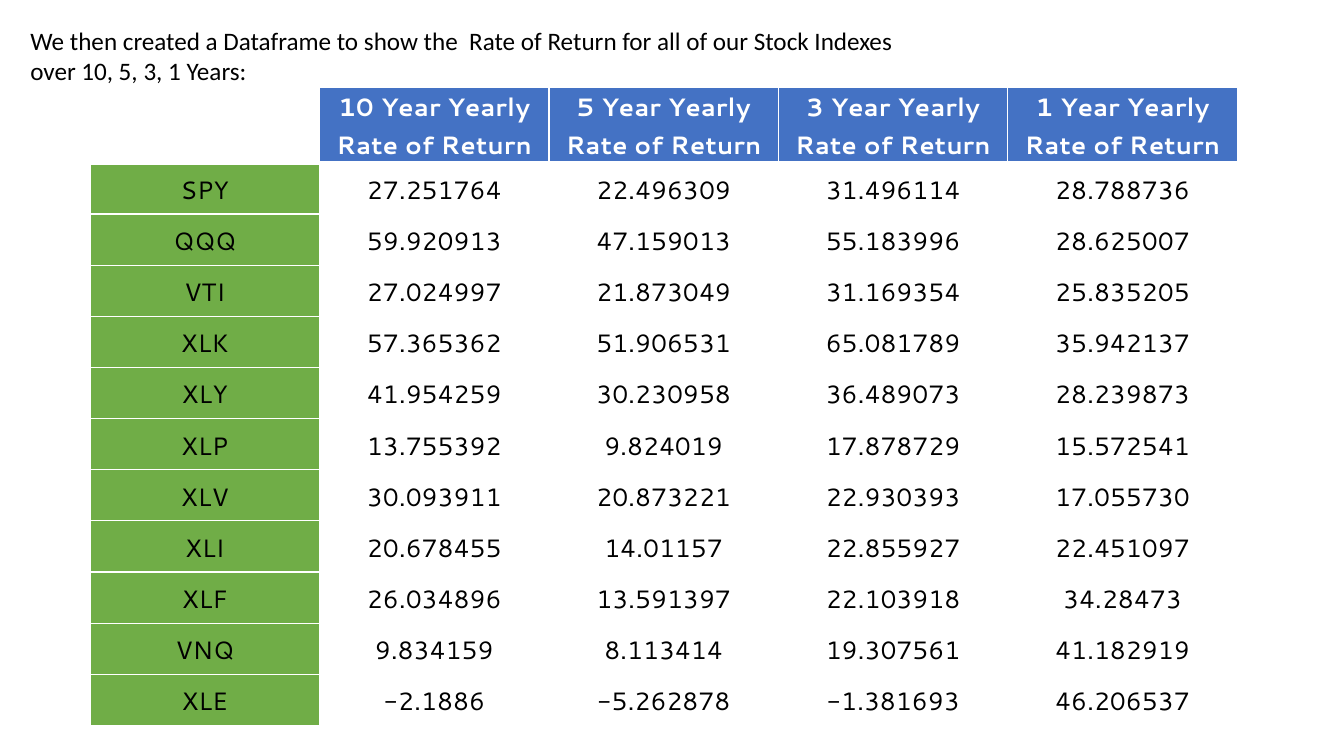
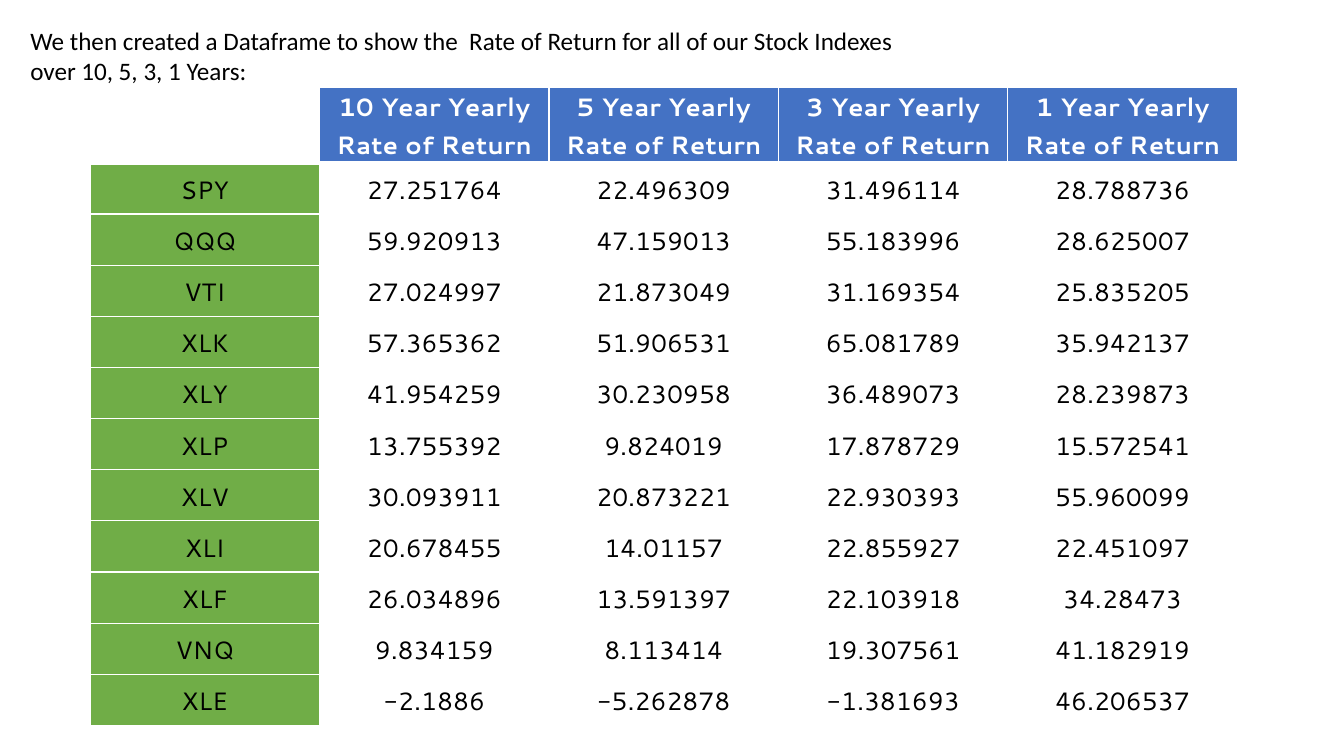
17.055730: 17.055730 -> 55.960099
